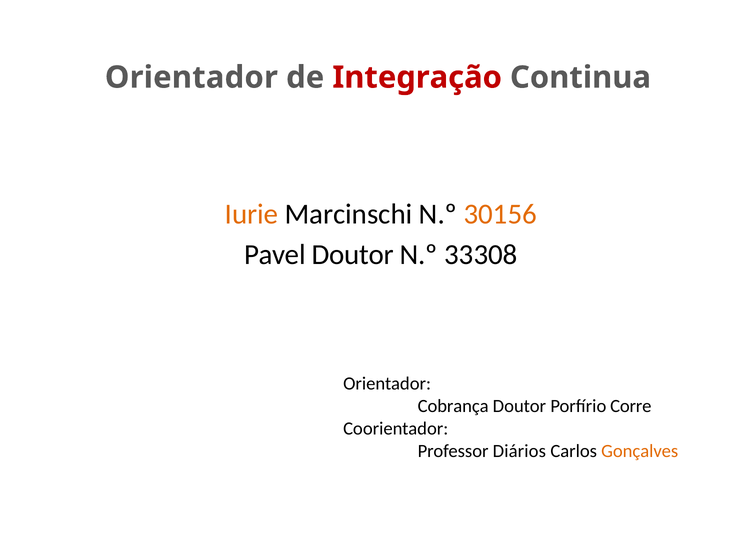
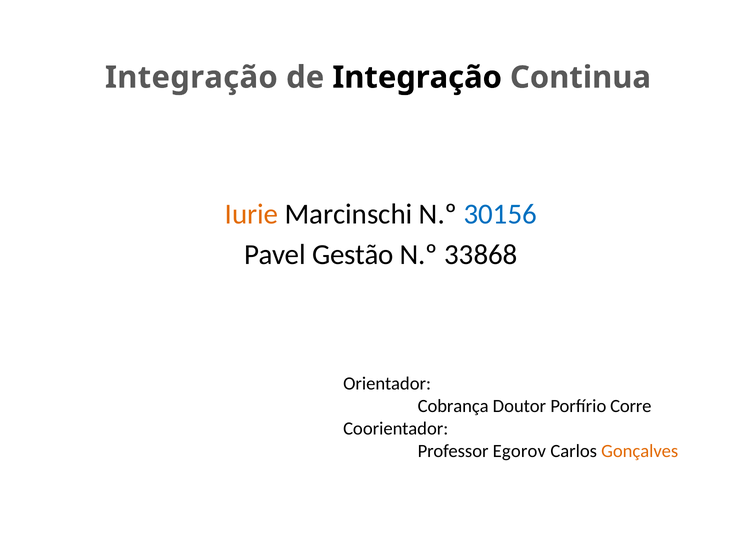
Orientador at (191, 77): Orientador -> Integração
Integração at (417, 77) colour: red -> black
30156 colour: orange -> blue
Pavel Doutor: Doutor -> Gestão
33308: 33308 -> 33868
Diários: Diários -> Egorov
